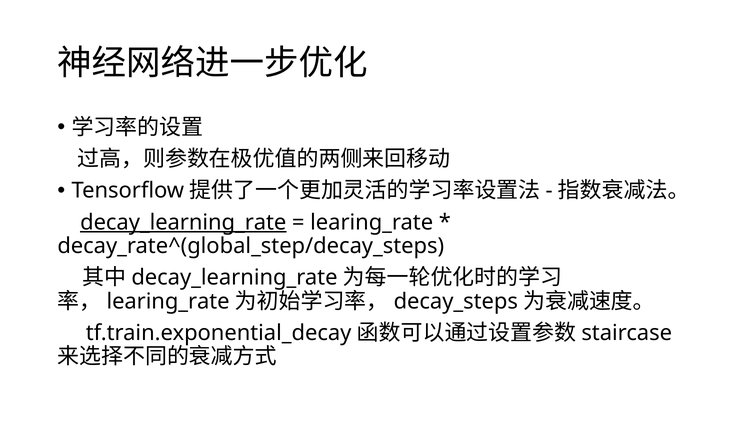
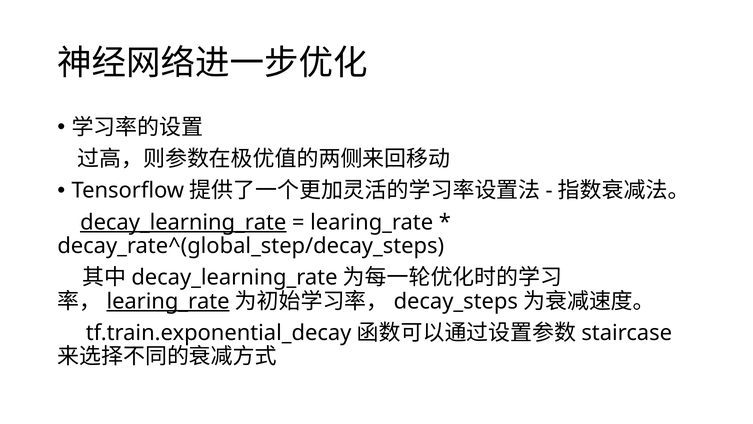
learing_rate at (168, 301) underline: none -> present
